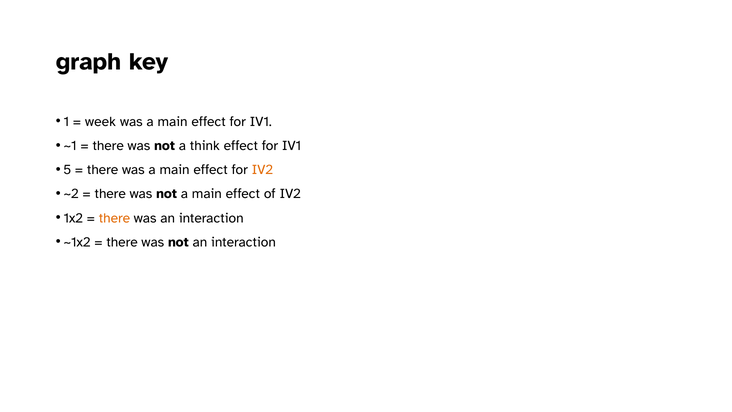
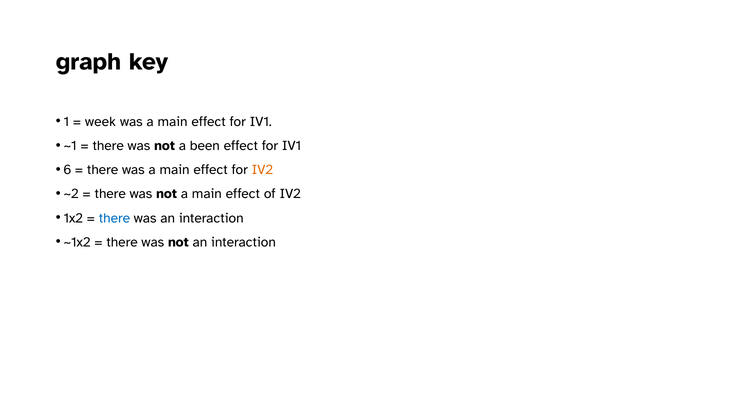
think: think -> been
5: 5 -> 6
there at (114, 218) colour: orange -> blue
